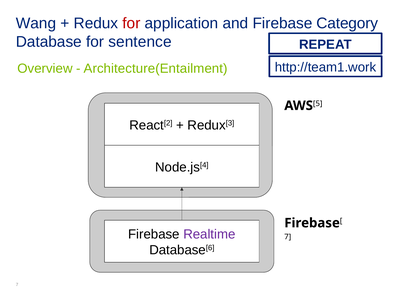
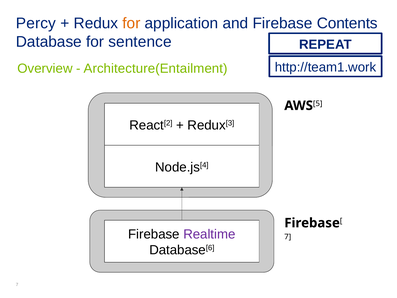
Wang: Wang -> Percy
for at (131, 23) colour: red -> orange
Category: Category -> Contents
